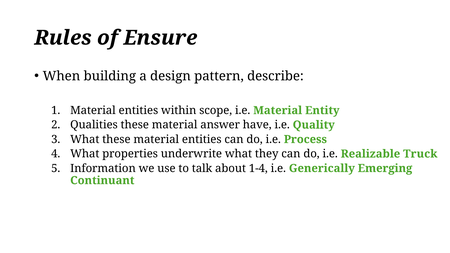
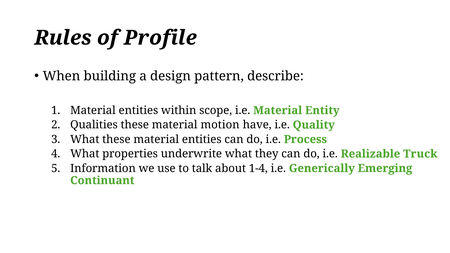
Ensure: Ensure -> Profile
answer: answer -> motion
